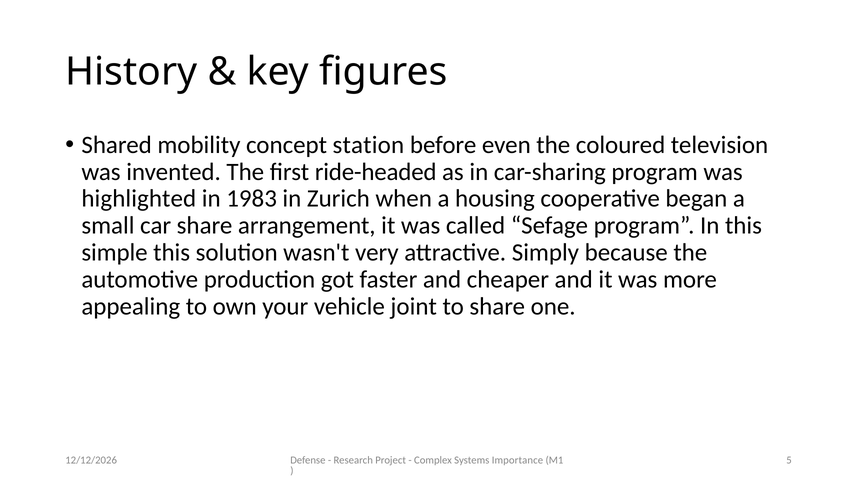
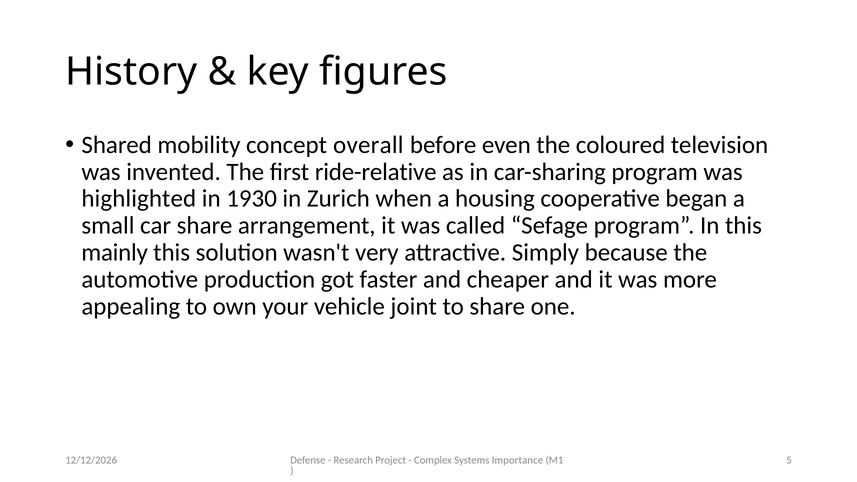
station: station -> overall
ride-headed: ride-headed -> ride-relative
1983: 1983 -> 1930
simple: simple -> mainly
